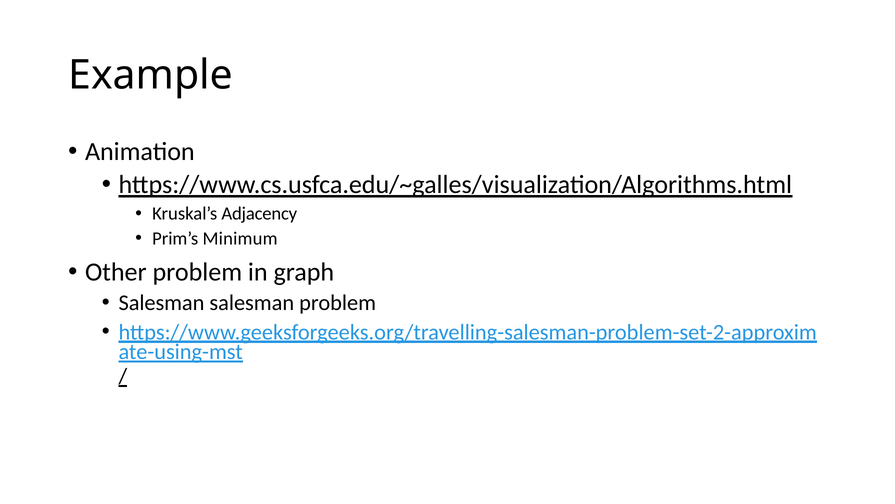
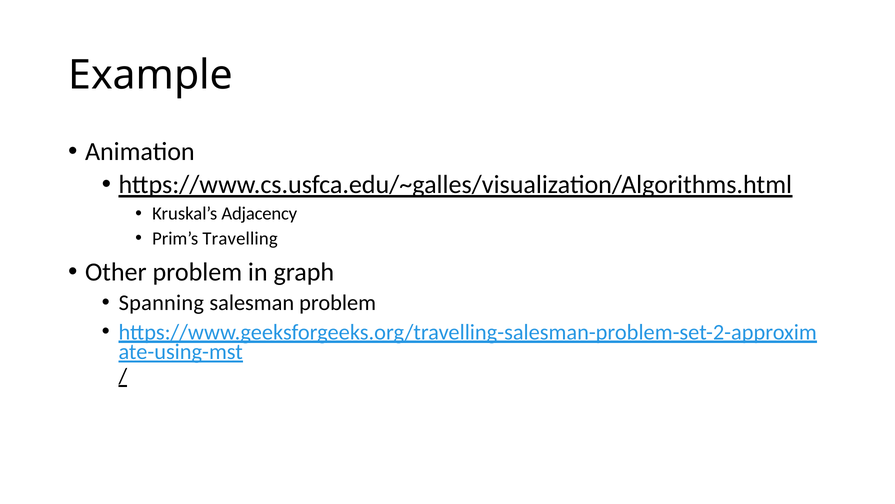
Minimum: Minimum -> Travelling
Salesman at (161, 303): Salesman -> Spanning
